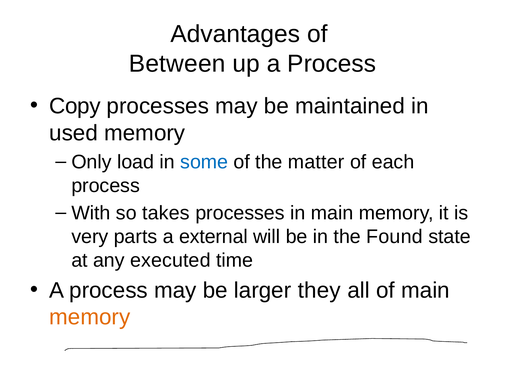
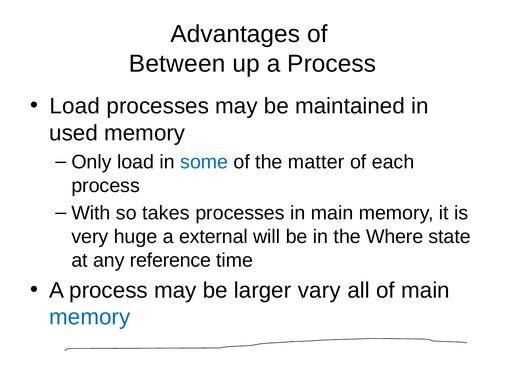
Copy at (75, 106): Copy -> Load
parts: parts -> huge
Found: Found -> Where
executed: executed -> reference
they: they -> vary
memory at (90, 317) colour: orange -> blue
